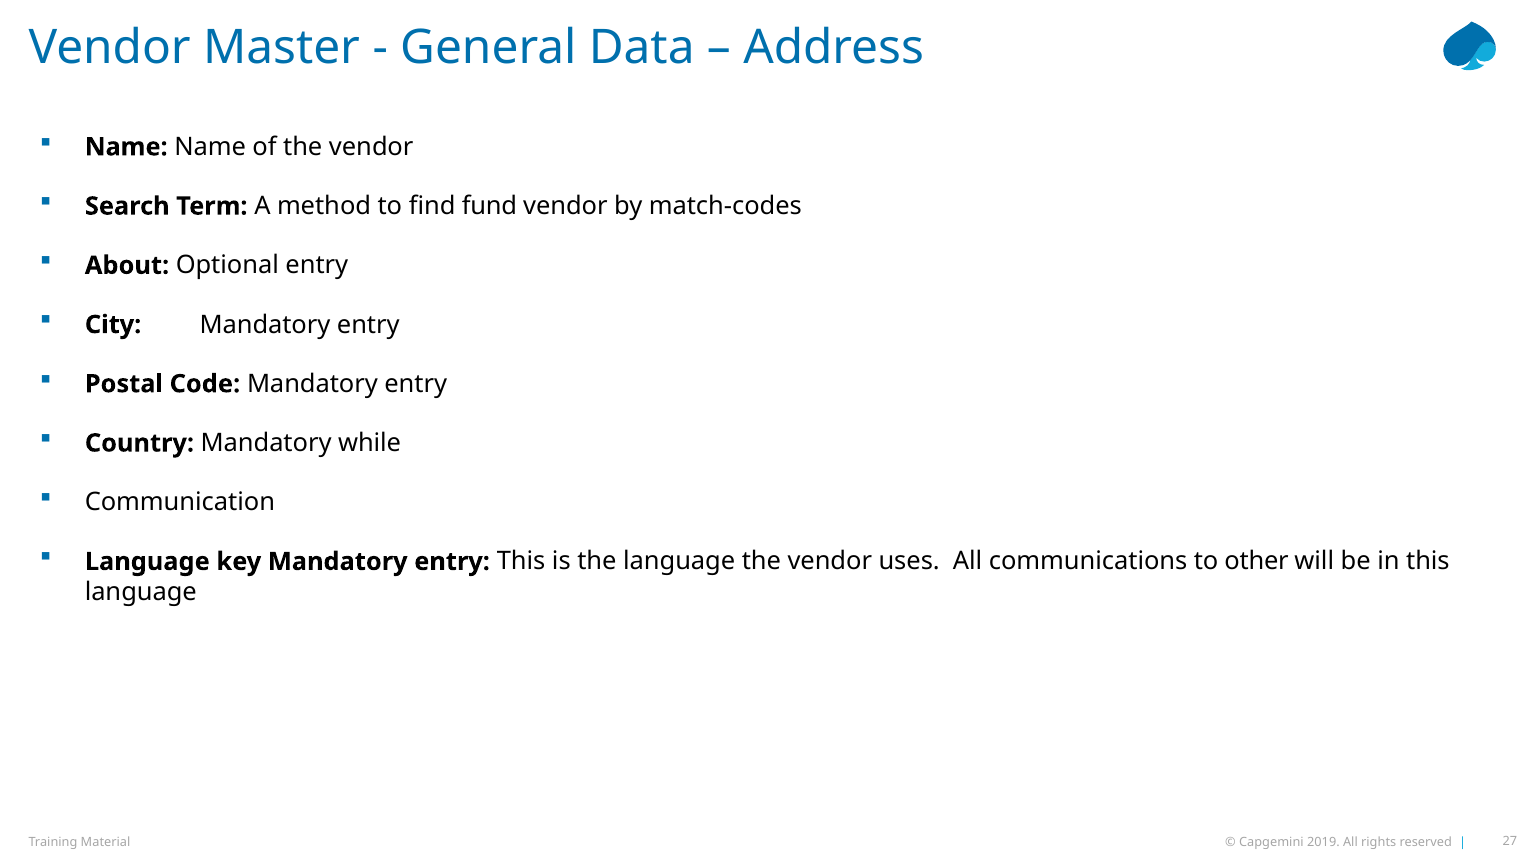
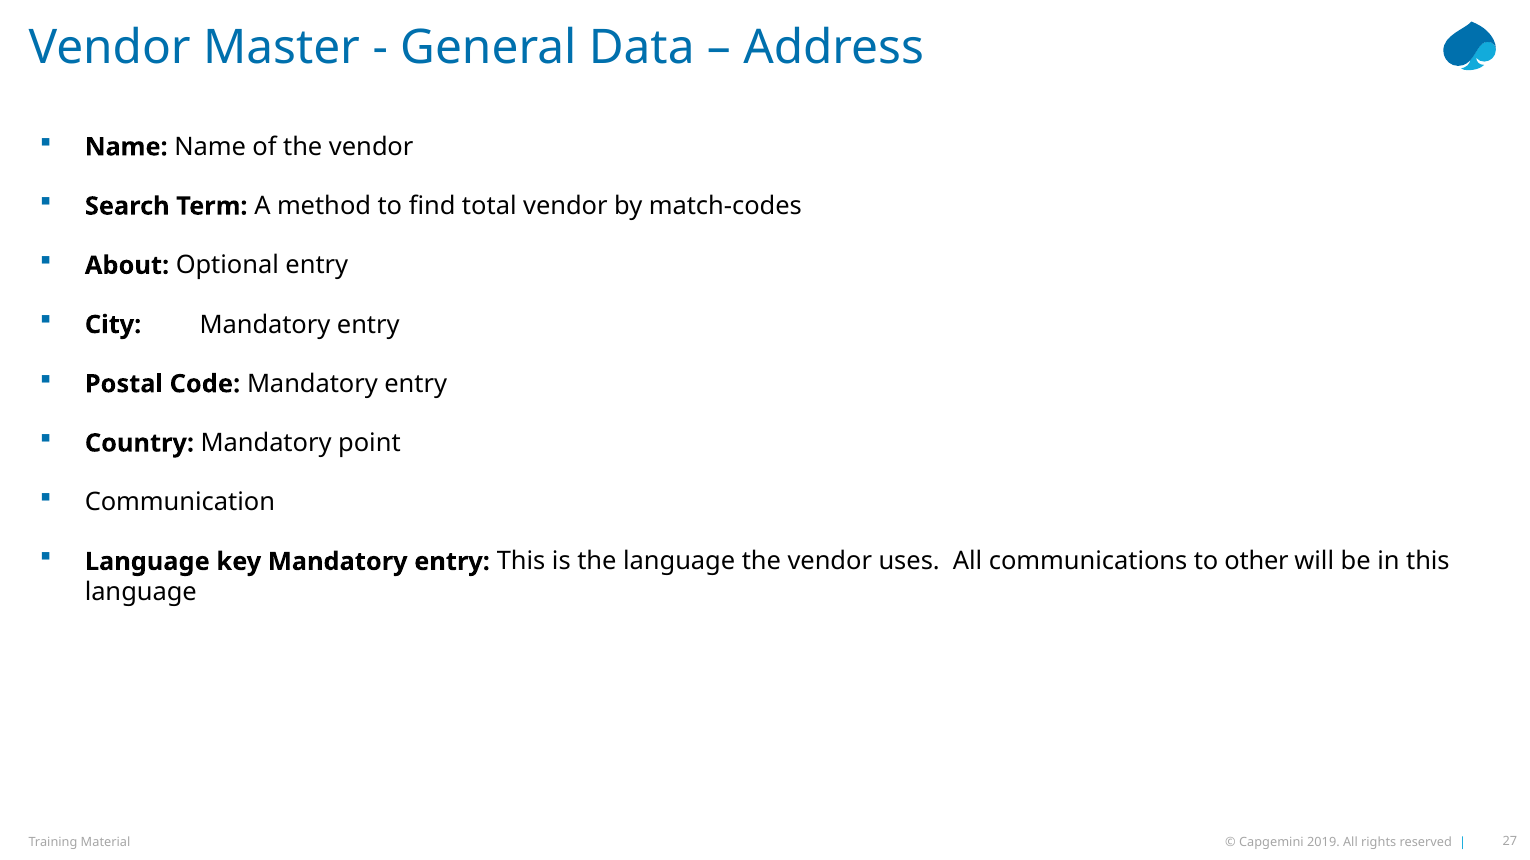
fund: fund -> total
while: while -> point
